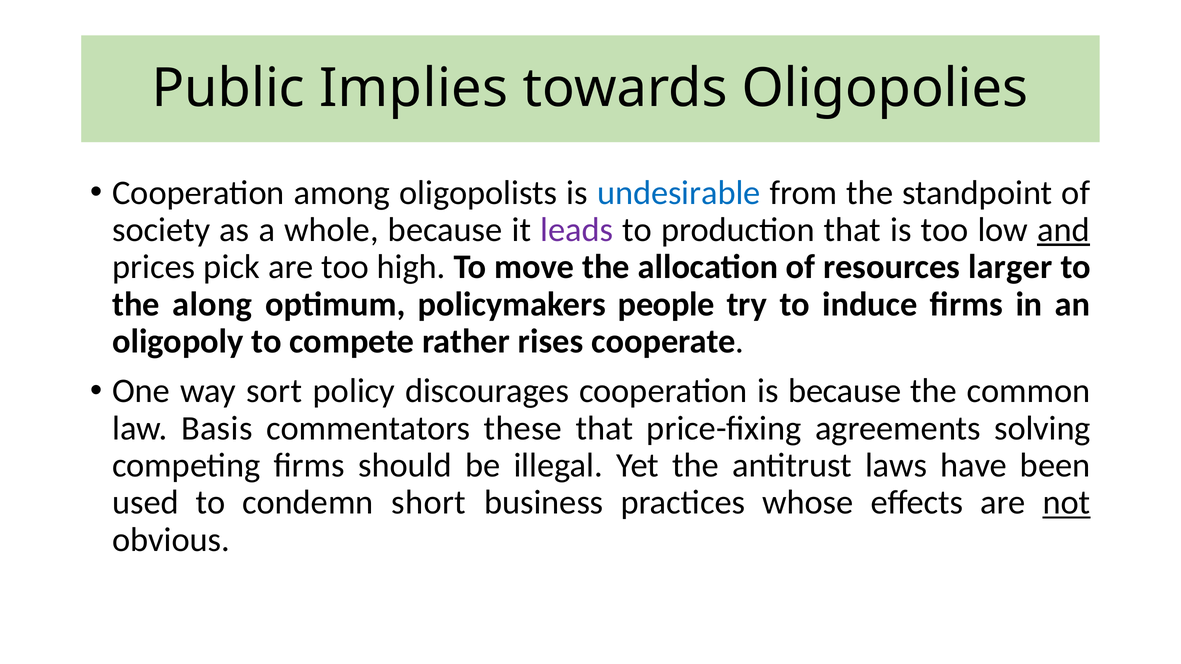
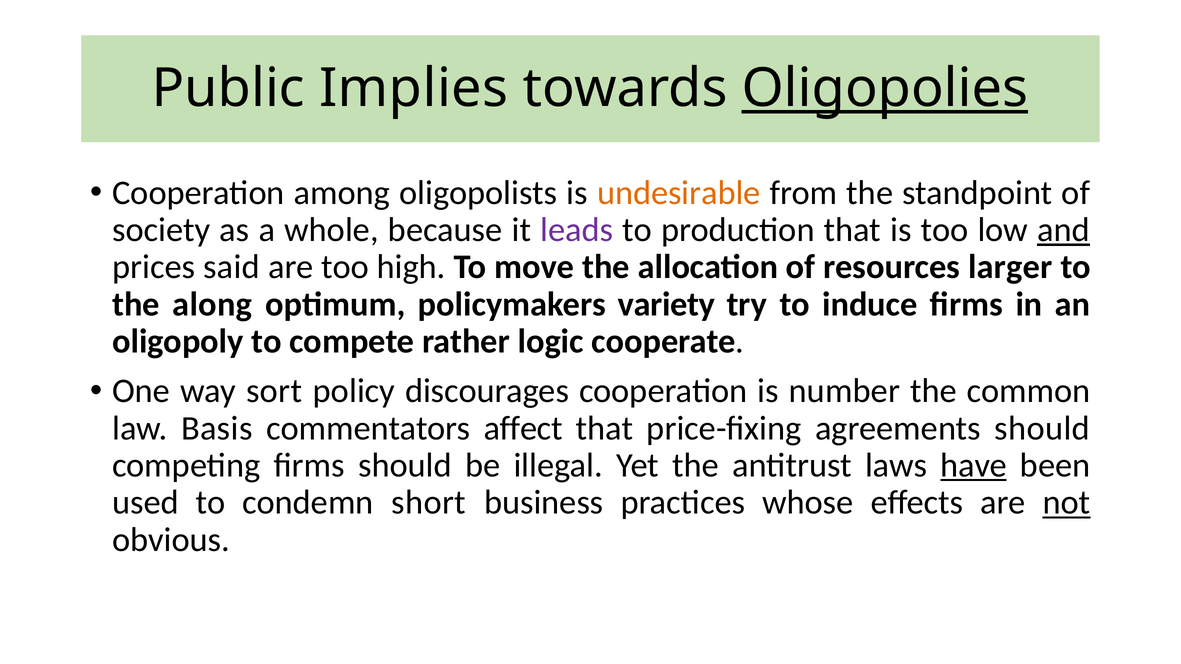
Oligopolies underline: none -> present
undesirable colour: blue -> orange
pick: pick -> said
people: people -> variety
rises: rises -> logic
is because: because -> number
these: these -> affect
agreements solving: solving -> should
have underline: none -> present
